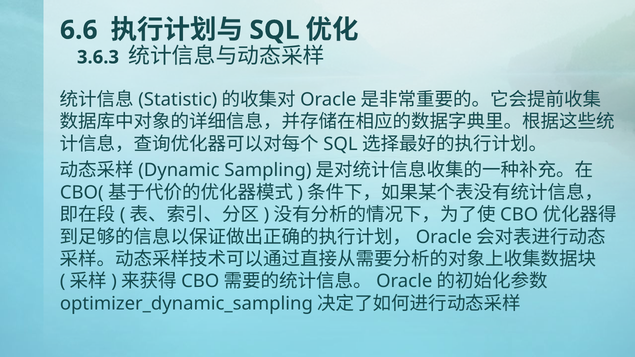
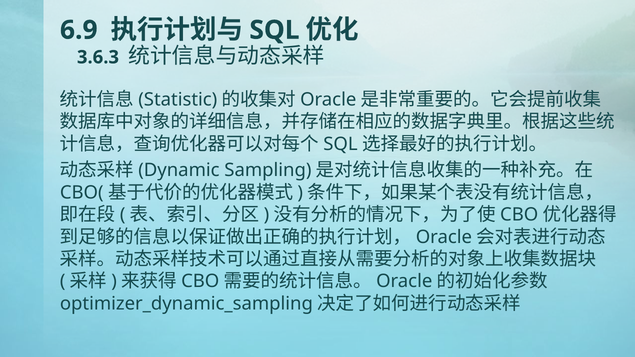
6.6: 6.6 -> 6.9
